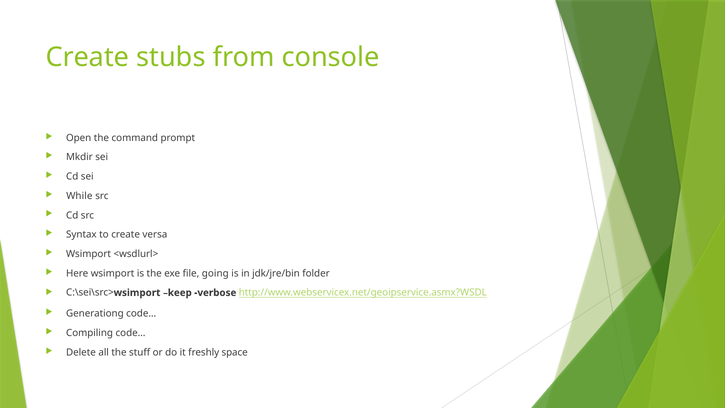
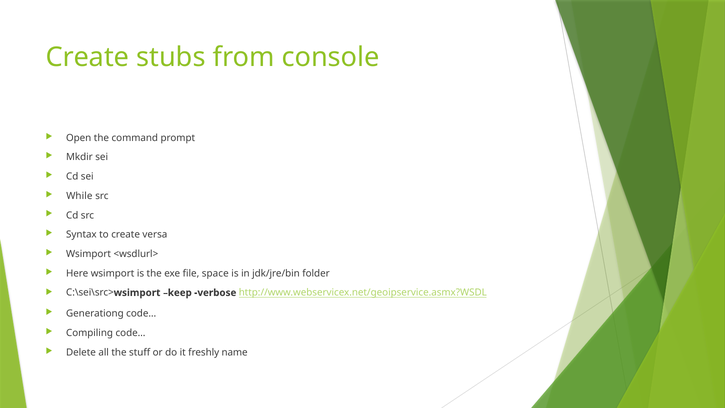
going: going -> space
space: space -> name
